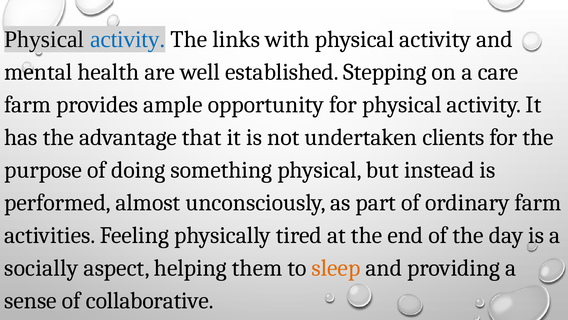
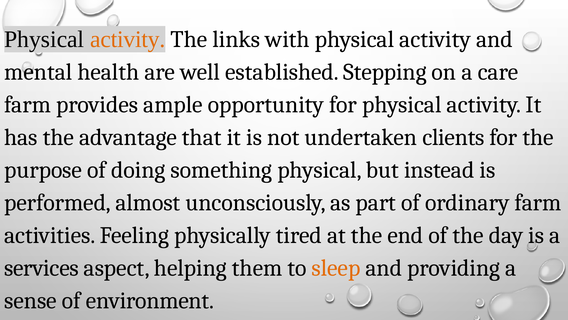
activity at (128, 39) colour: blue -> orange
socially: socially -> services
collaborative: collaborative -> environment
